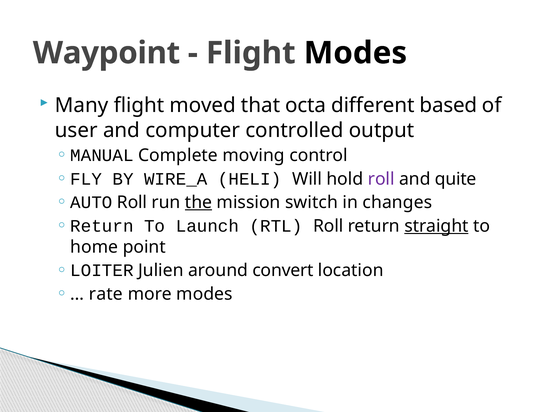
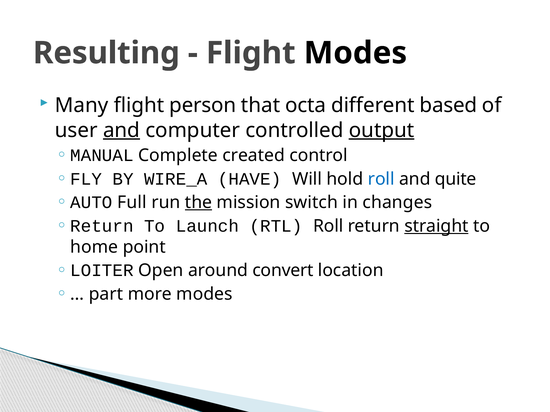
Waypoint: Waypoint -> Resulting
moved: moved -> person
and at (122, 130) underline: none -> present
output underline: none -> present
moving: moving -> created
HELI: HELI -> HAVE
roll at (381, 179) colour: purple -> blue
Roll at (132, 203): Roll -> Full
Julien: Julien -> Open
rate: rate -> part
